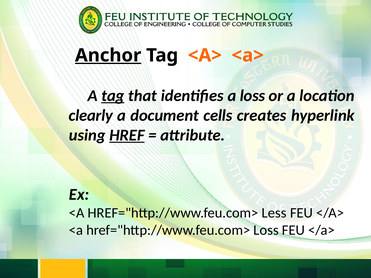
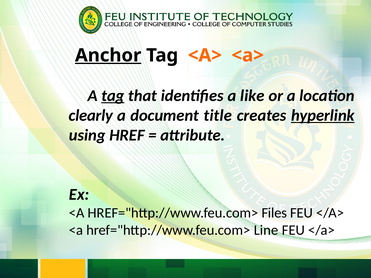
a loss: loss -> like
cells: cells -> title
hyperlink underline: none -> present
HREF underline: present -> none
Less: Less -> Files
href="http://www.feu.com> Loss: Loss -> Line
